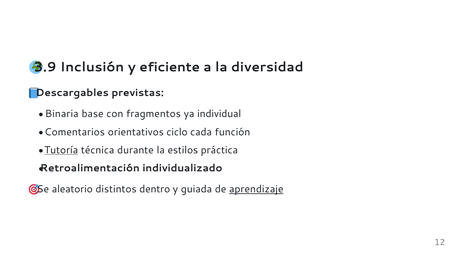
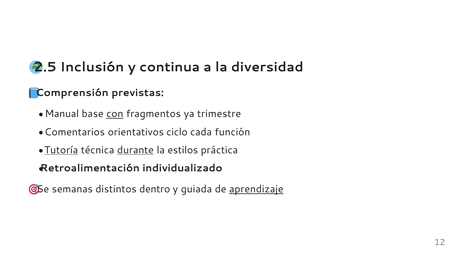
3.9: 3.9 -> 2.5
eficiente: eficiente -> continua
Descargables: Descargables -> Comprensión
Binaria: Binaria -> Manual
con underline: none -> present
individual: individual -> trimestre
durante underline: none -> present
aleatorio: aleatorio -> semanas
